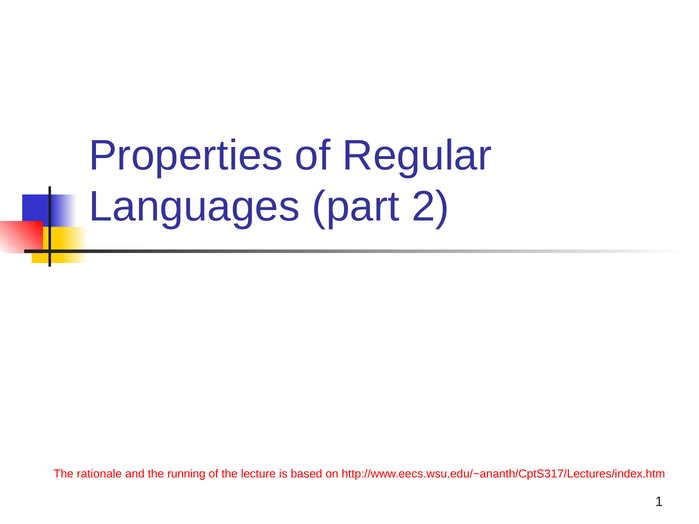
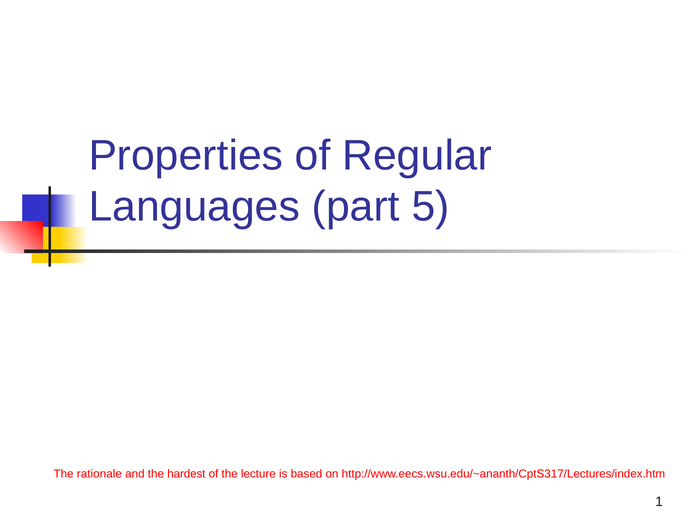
2: 2 -> 5
running: running -> hardest
